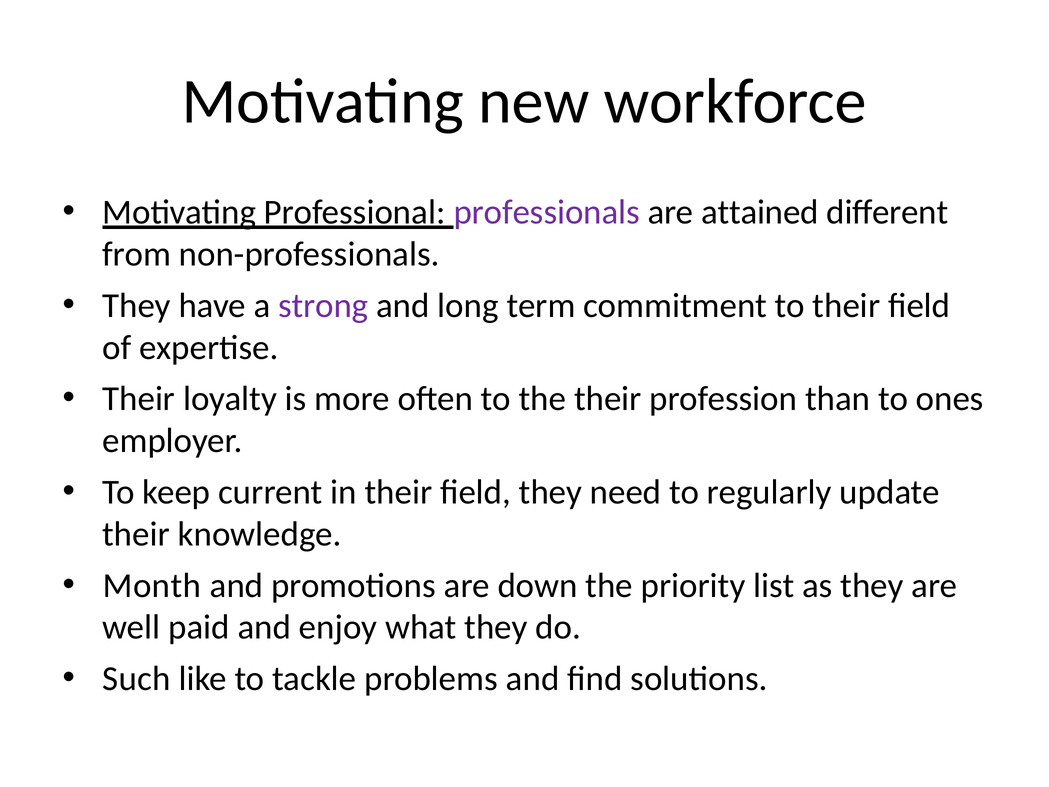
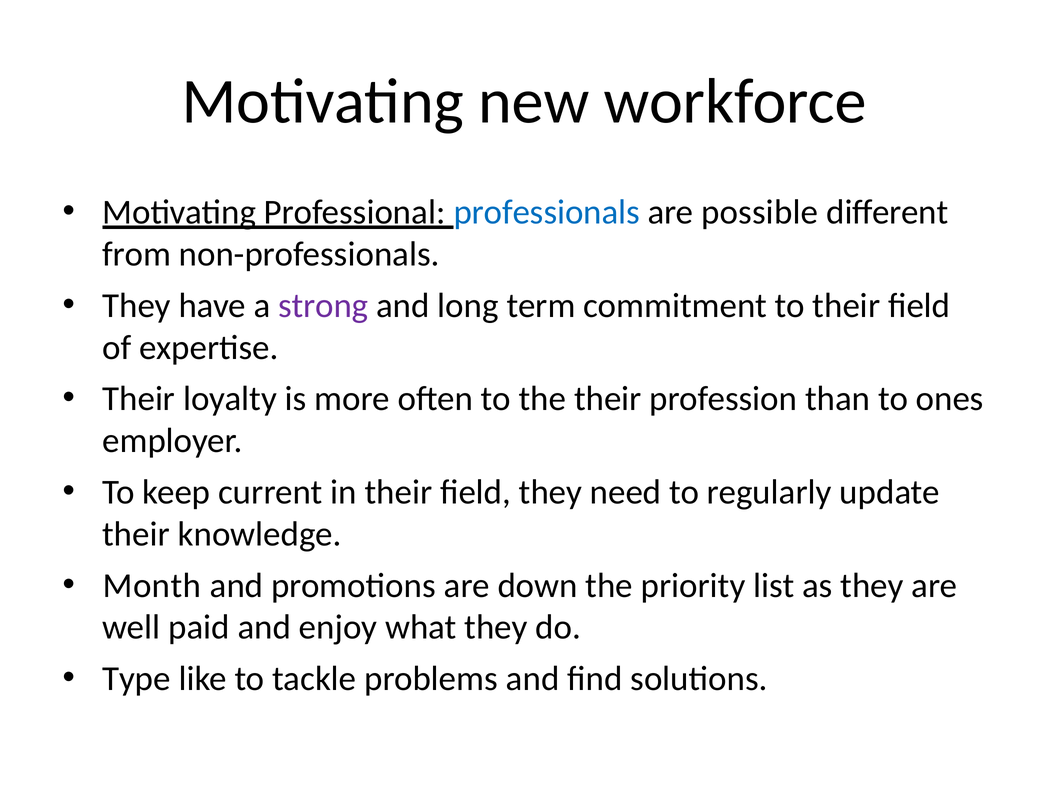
professionals colour: purple -> blue
attained: attained -> possible
Such: Such -> Type
